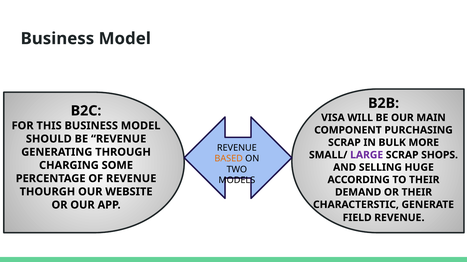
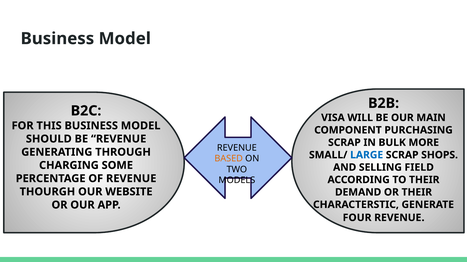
LARGE colour: purple -> blue
HUGE: HUGE -> FIELD
FIELD: FIELD -> FOUR
